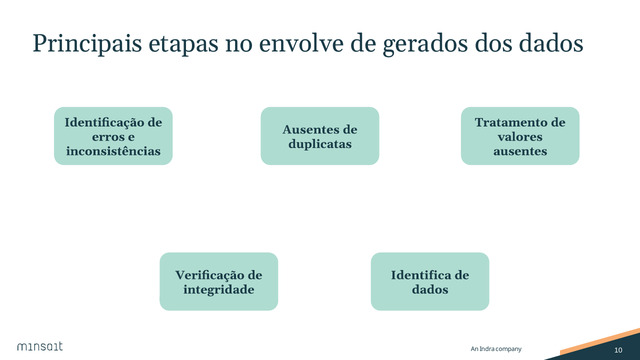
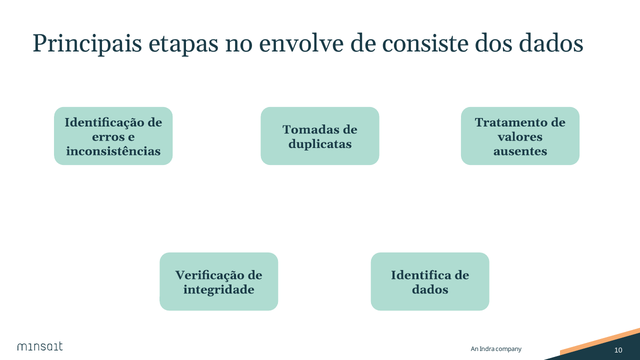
gerados: gerados -> consiste
Ausentes at (311, 130): Ausentes -> Tomadas
